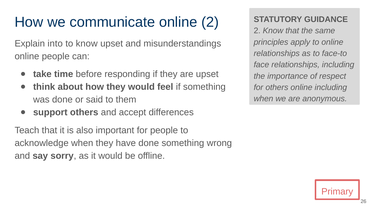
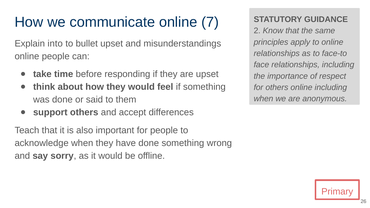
online 2: 2 -> 7
to know: know -> bullet
